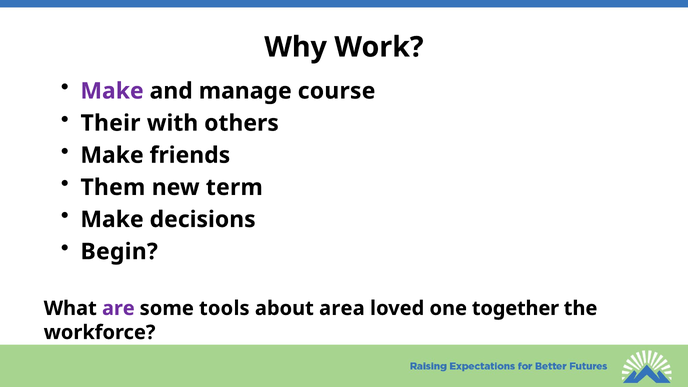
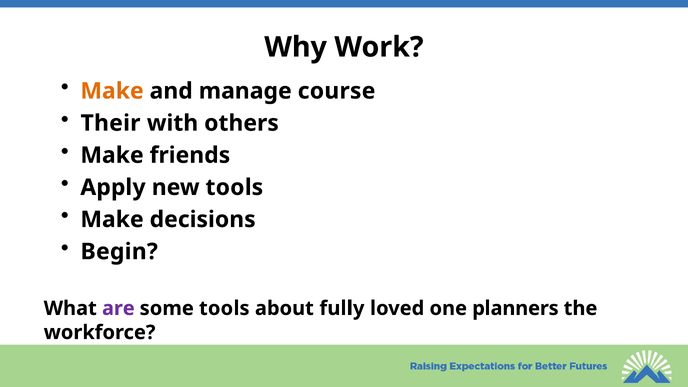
Make at (112, 91) colour: purple -> orange
Them: Them -> Apply
new term: term -> tools
area: area -> fully
together: together -> planners
